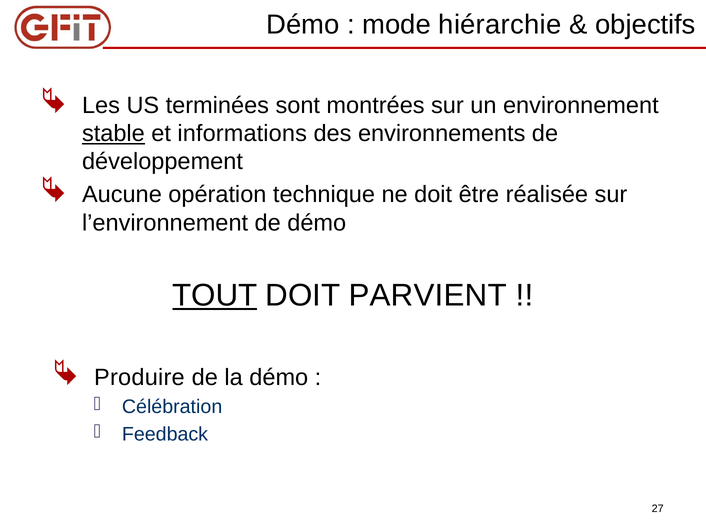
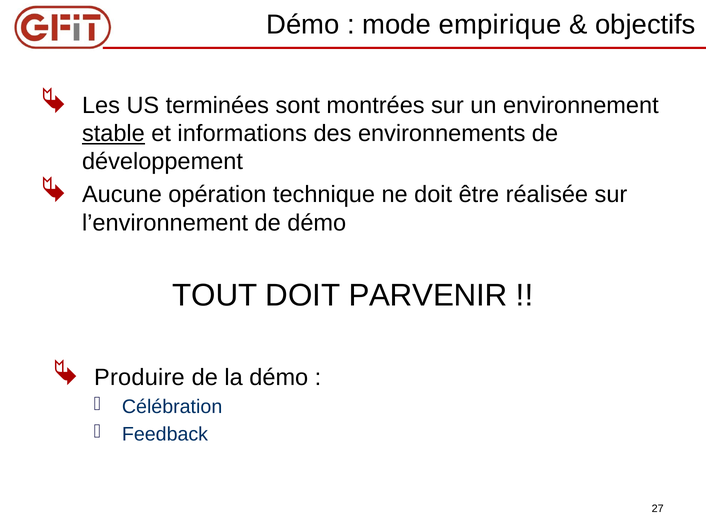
hiérarchie: hiérarchie -> empirique
TOUT underline: present -> none
PARVIENT: PARVIENT -> PARVENIR
